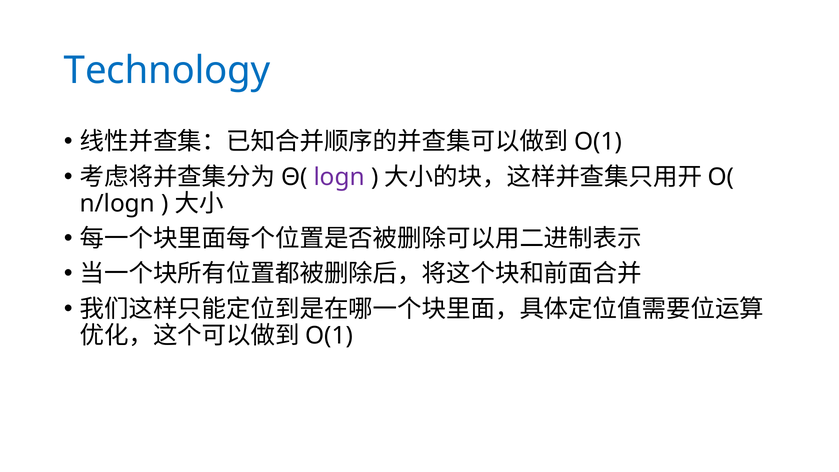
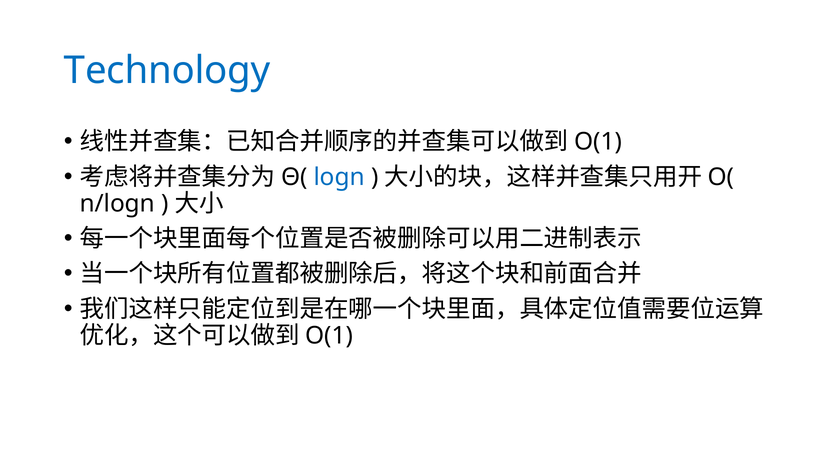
logn colour: purple -> blue
